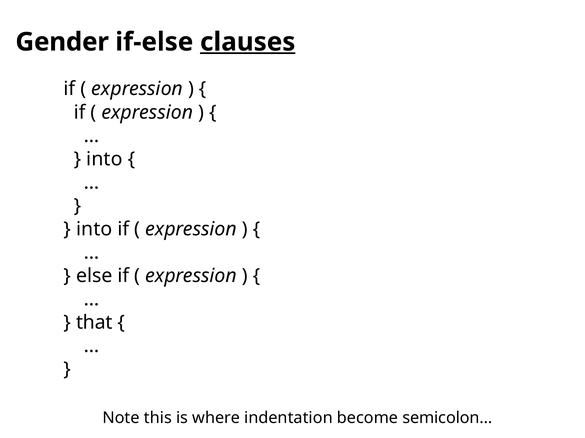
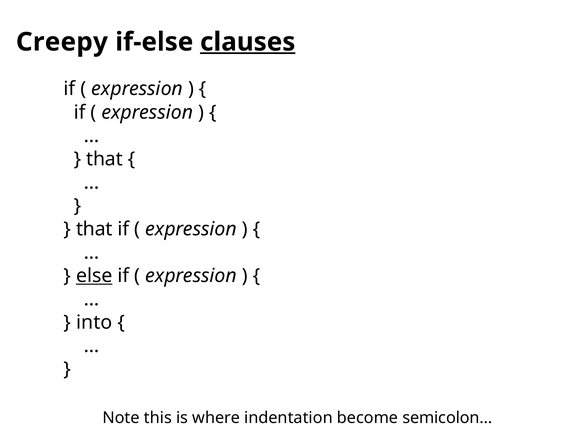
Gender: Gender -> Creepy
into at (104, 159): into -> that
into at (94, 229): into -> that
else underline: none -> present
that: that -> into
